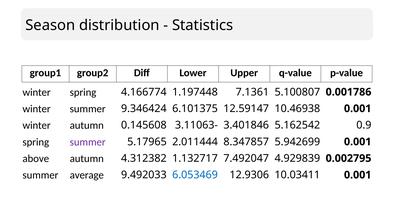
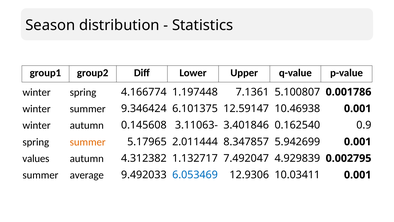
5.162542: 5.162542 -> 0.162540
summer at (88, 142) colour: purple -> orange
above: above -> values
